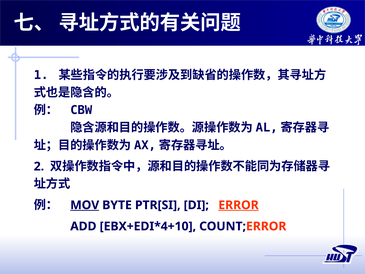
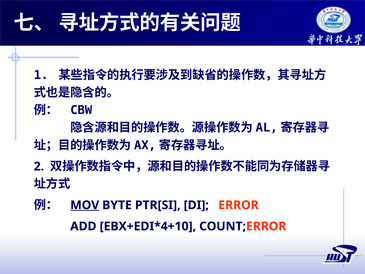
ERROR underline: present -> none
